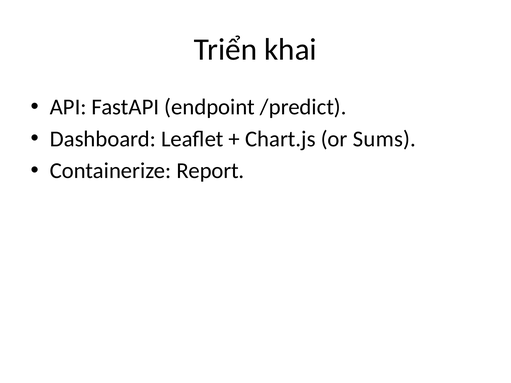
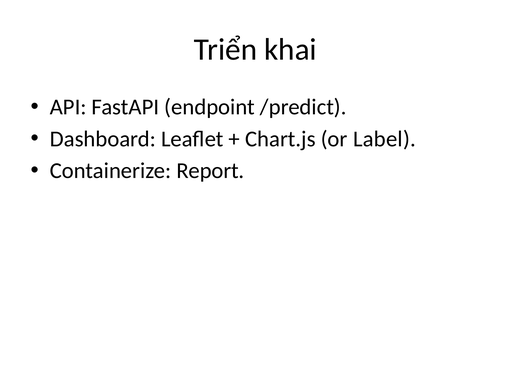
Sums: Sums -> Label
